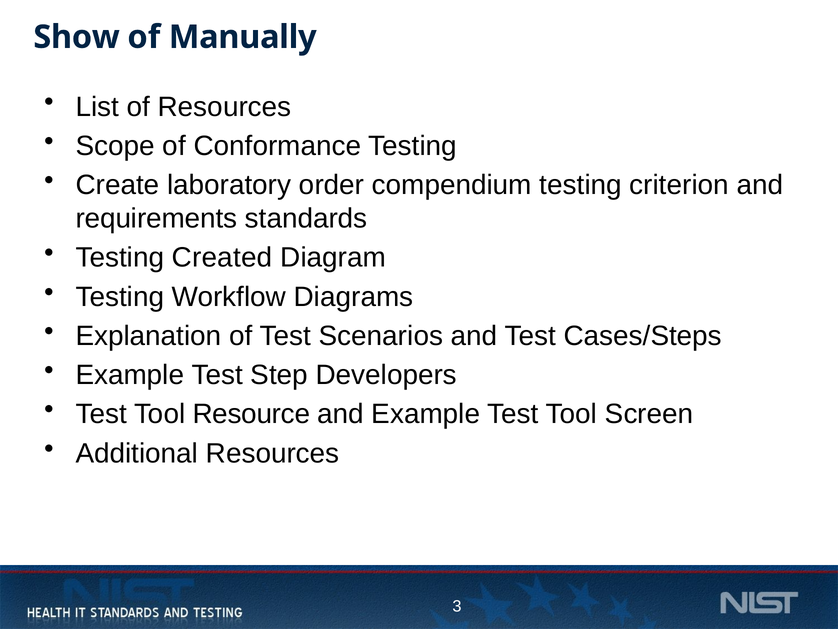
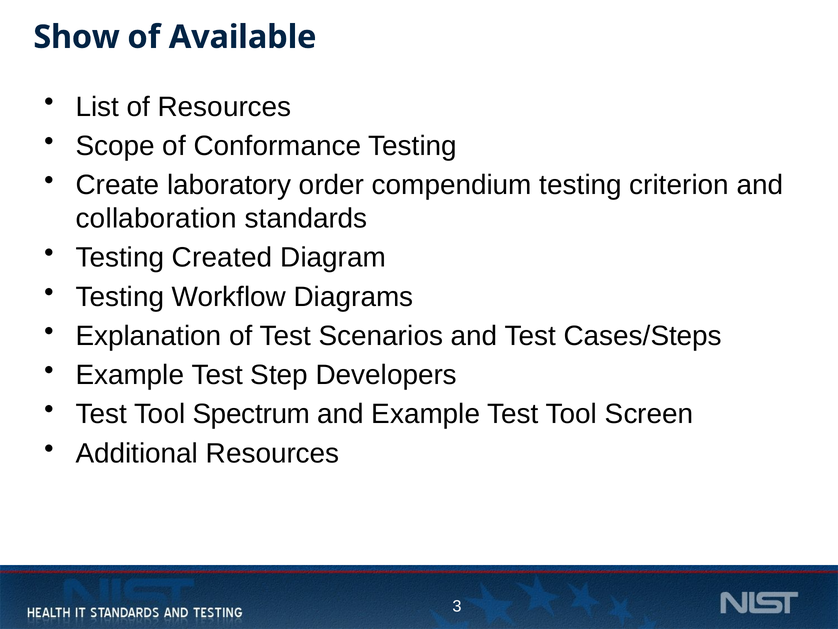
Manually: Manually -> Available
requirements: requirements -> collaboration
Resource: Resource -> Spectrum
